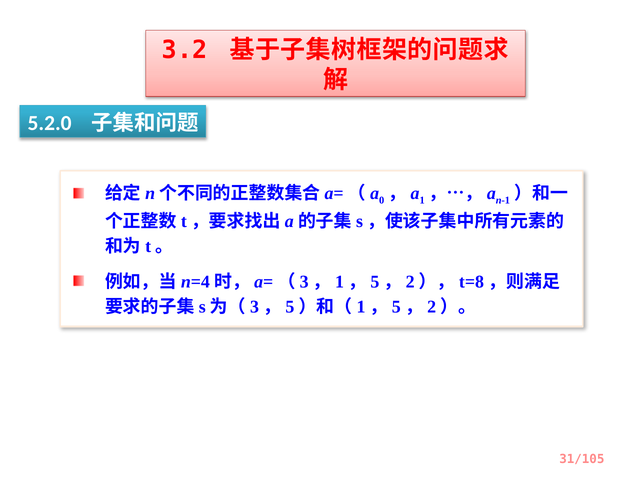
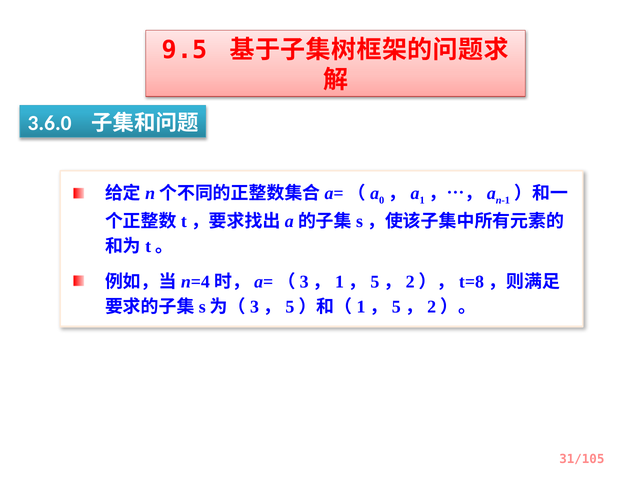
3.2: 3.2 -> 9.5
5.2.0: 5.2.0 -> 3.6.0
